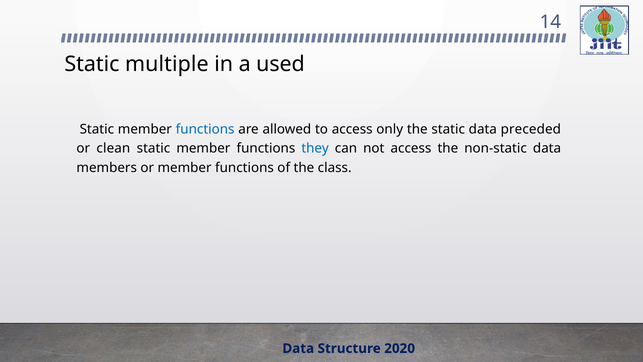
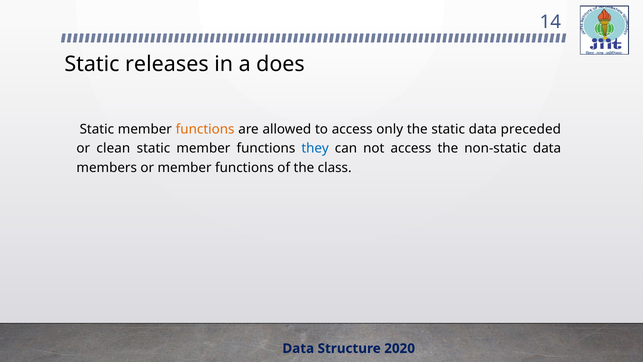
multiple: multiple -> releases
used: used -> does
functions at (205, 129) colour: blue -> orange
